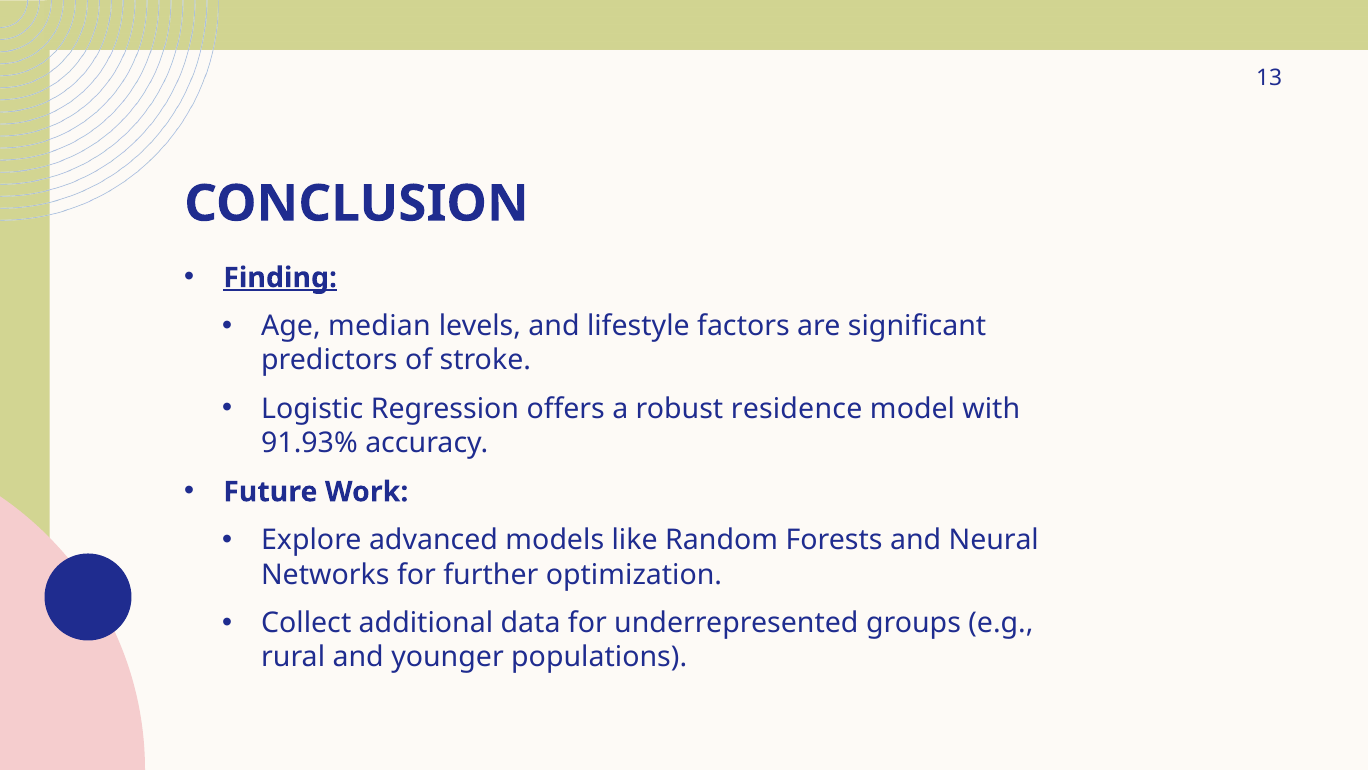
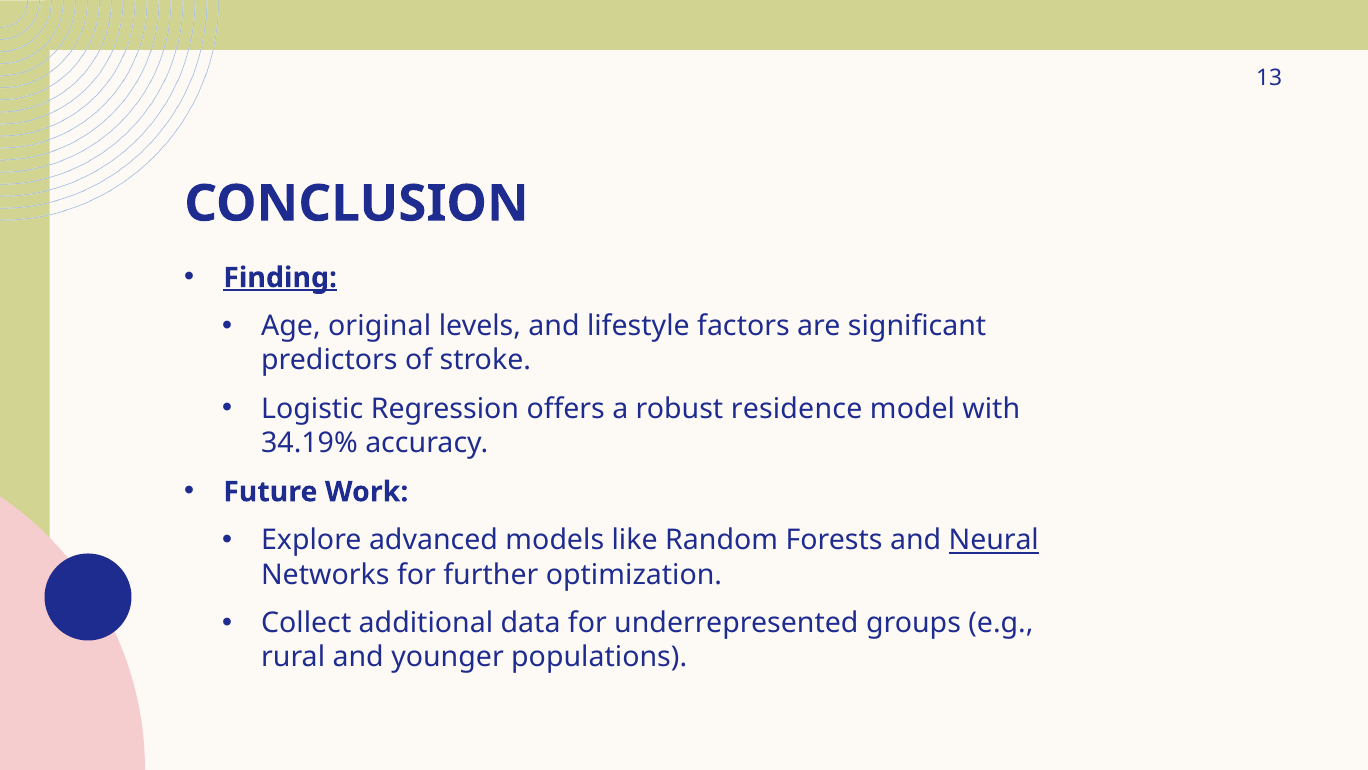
median: median -> original
91.93%: 91.93% -> 34.19%
Neural underline: none -> present
